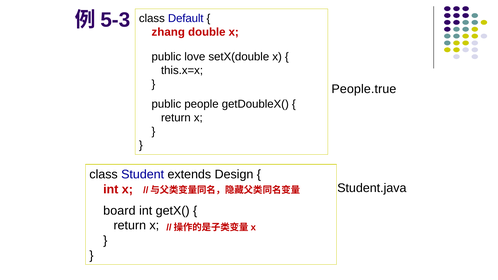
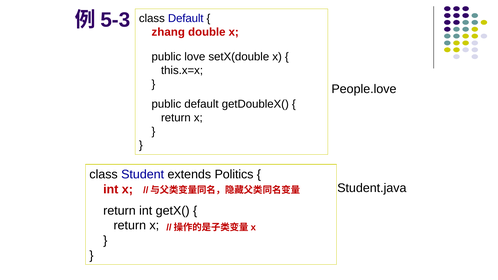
People.true: People.true -> People.love
public people: people -> default
Design: Design -> Politics
board at (119, 211): board -> return
